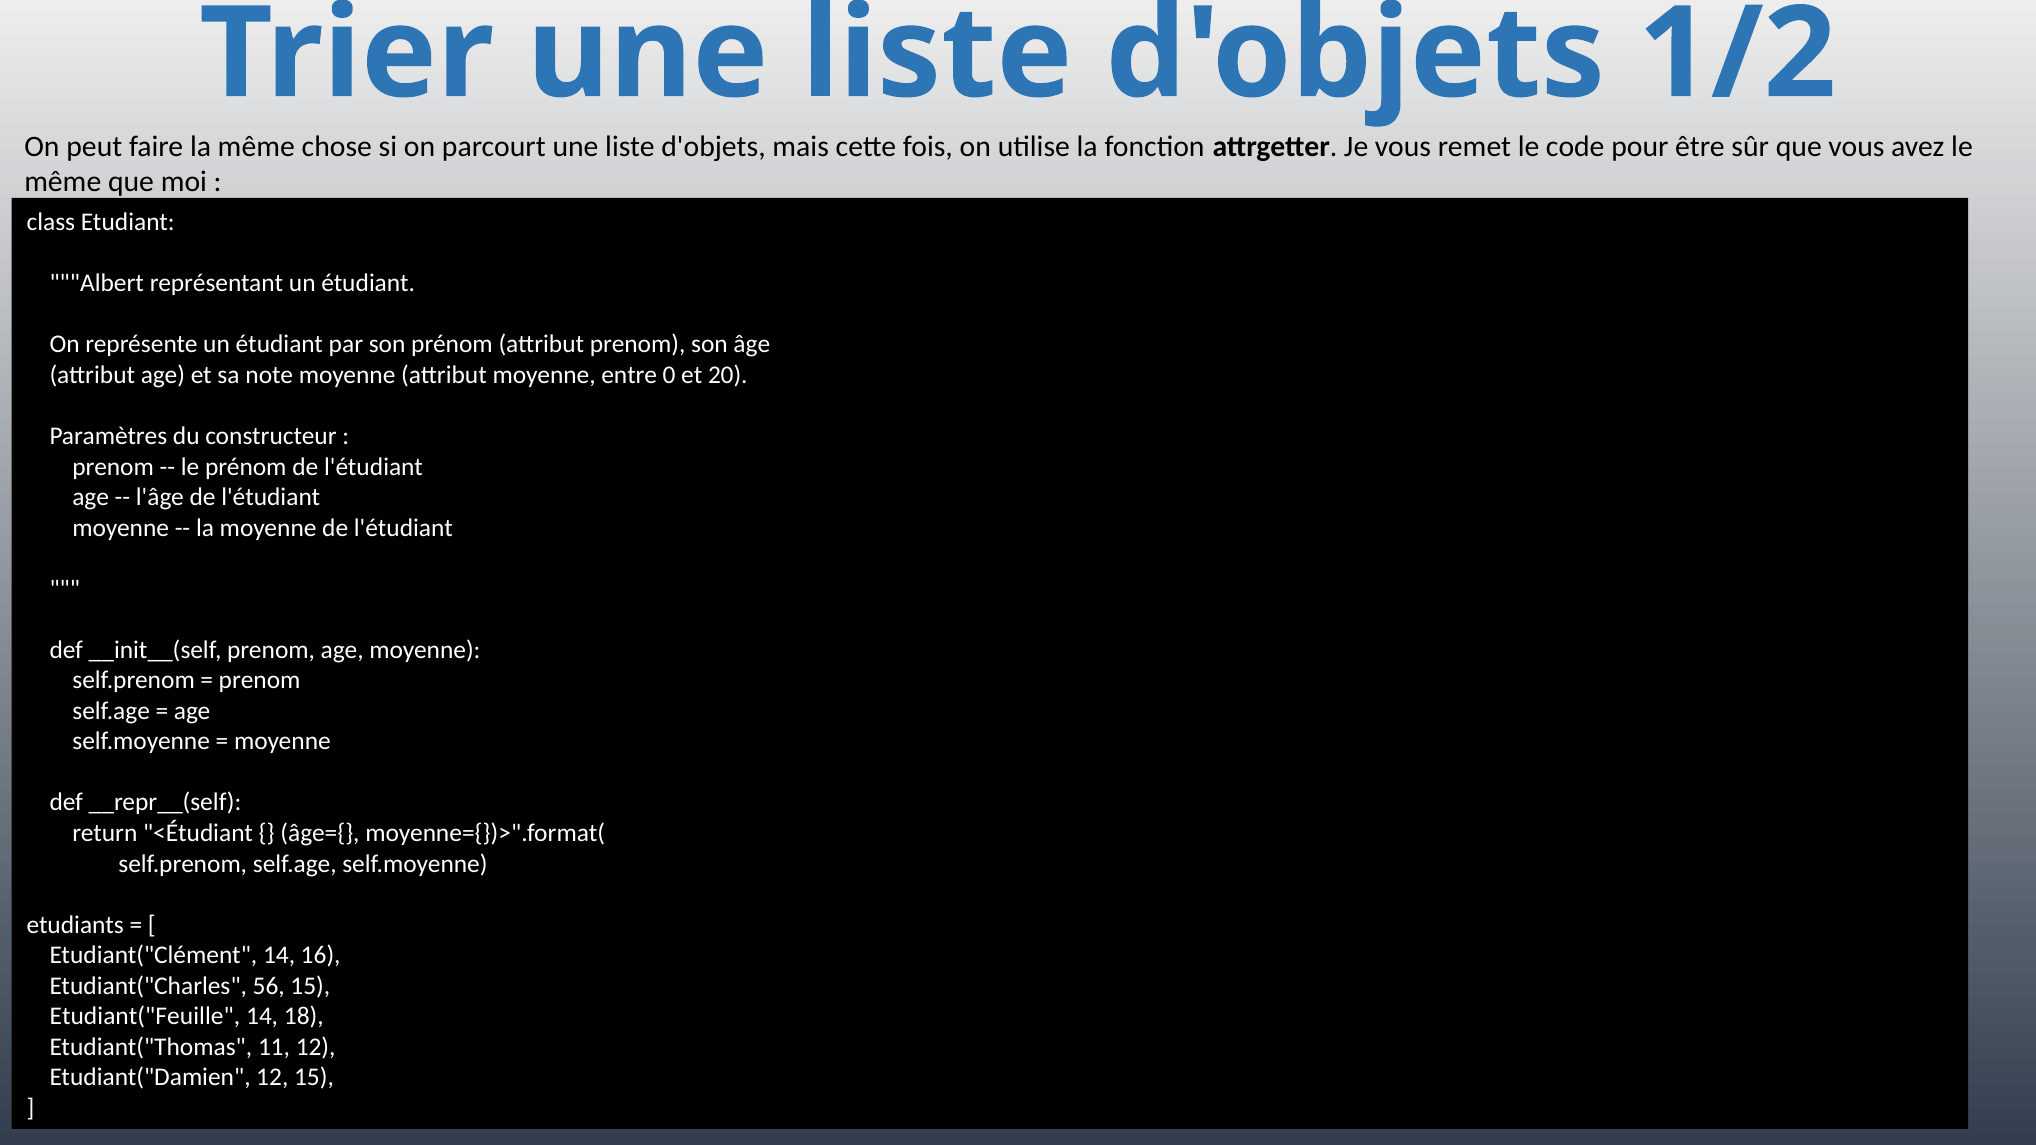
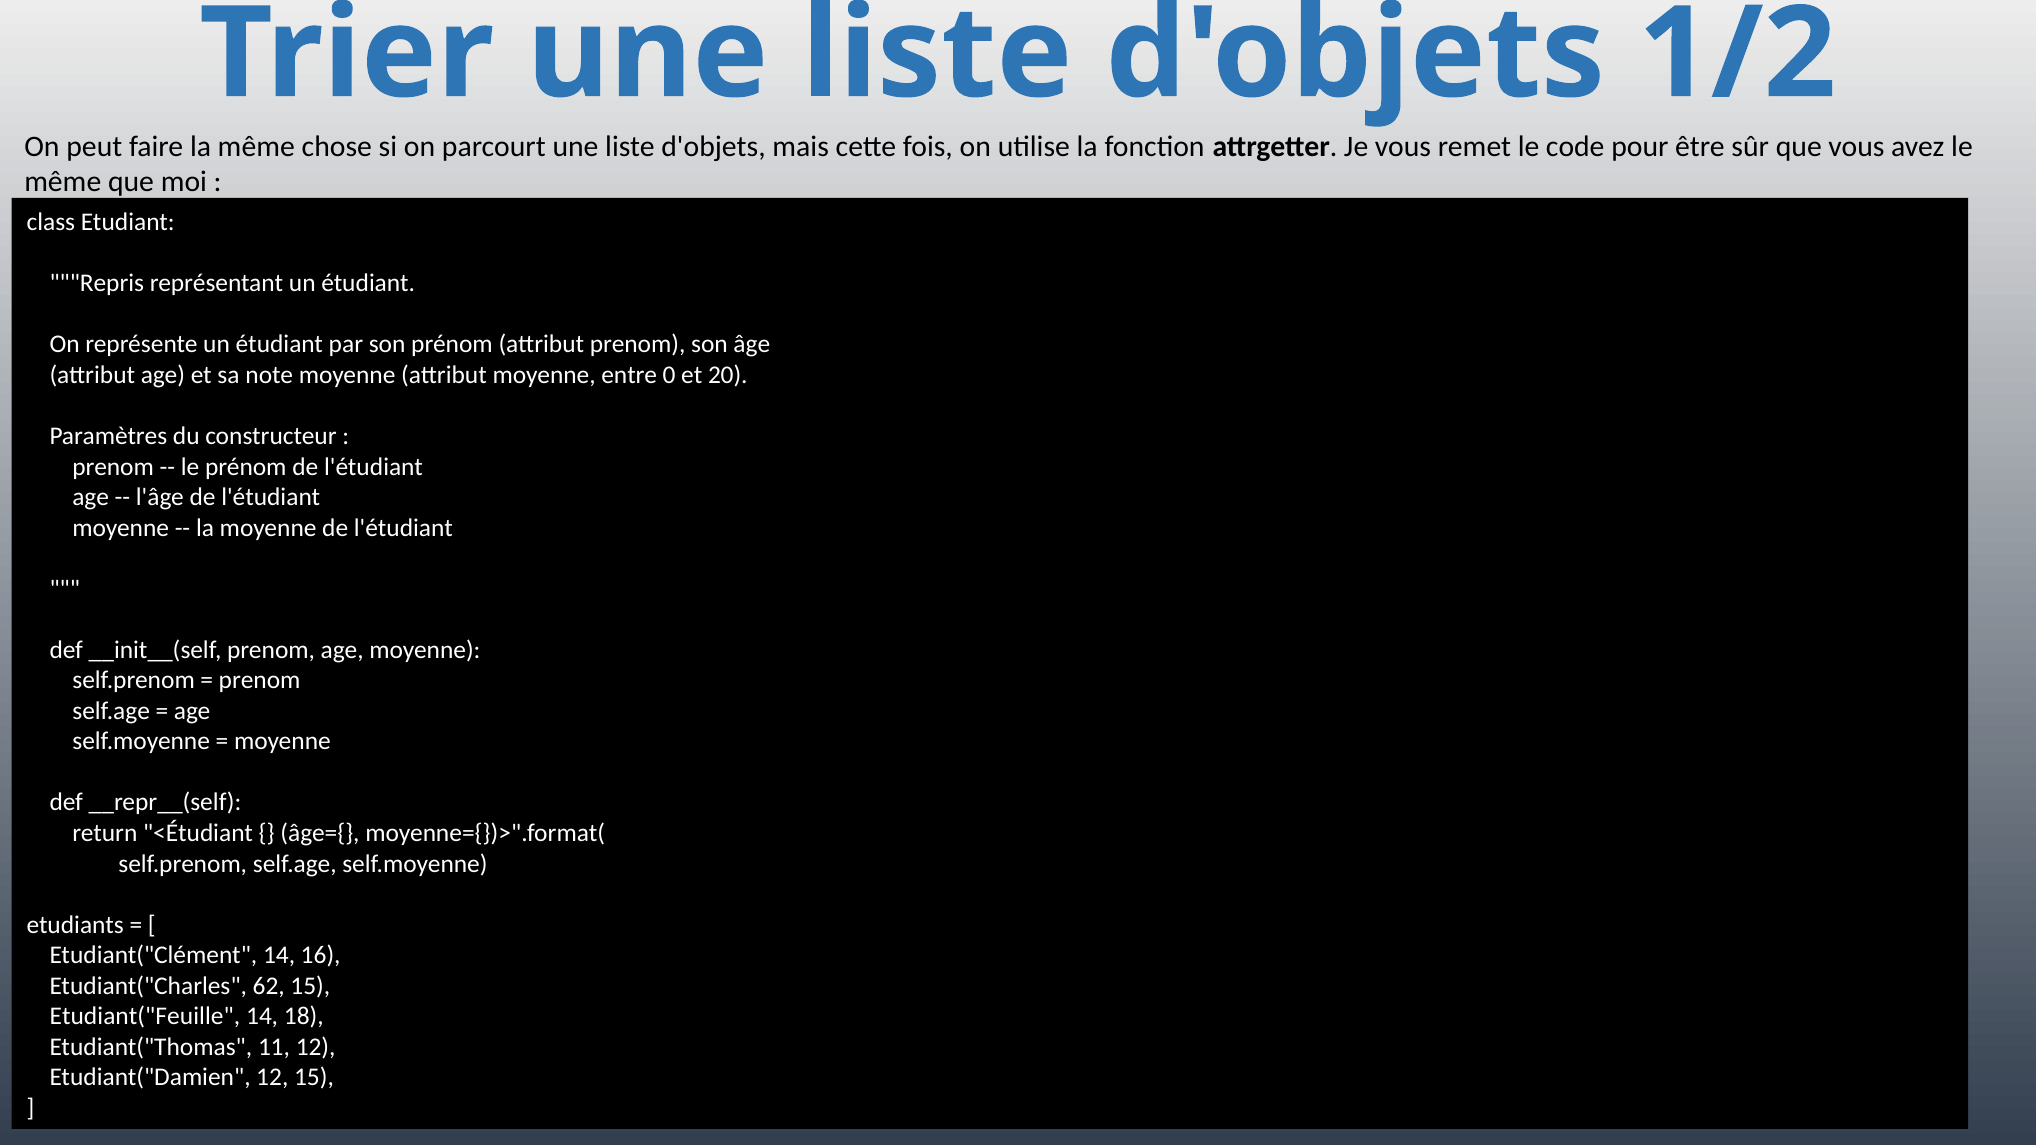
Albert: Albert -> Repris
56: 56 -> 62
